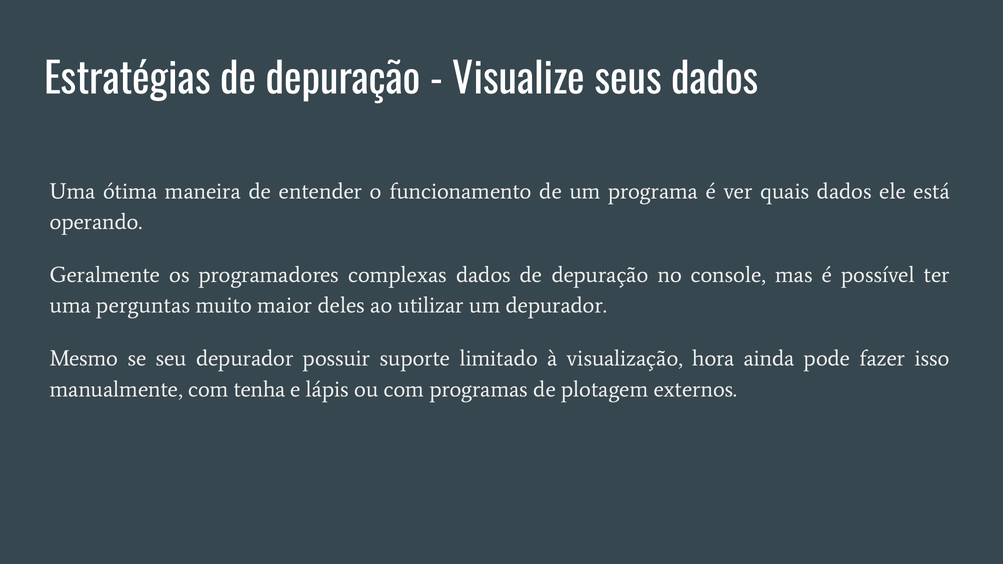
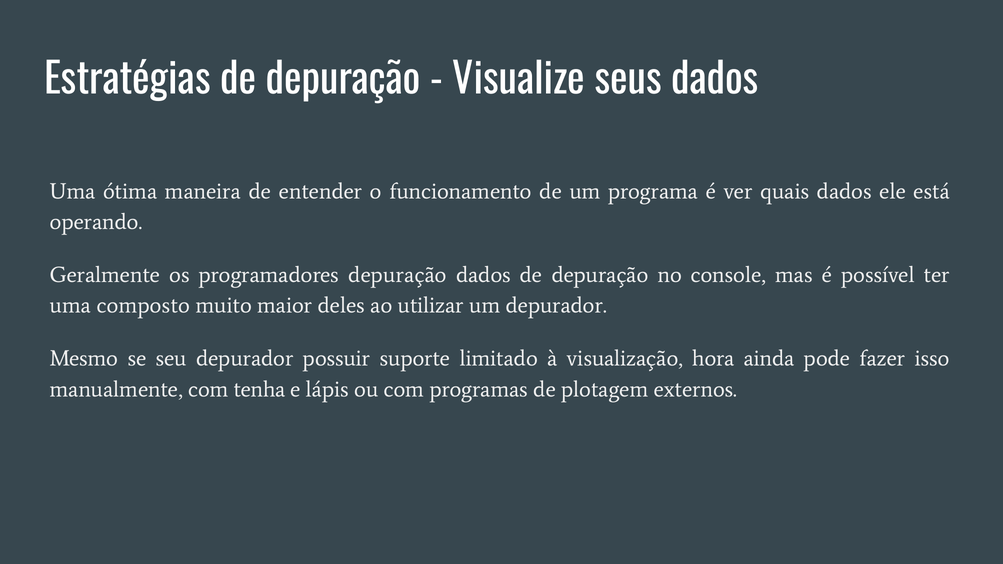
programadores complexas: complexas -> depuração
perguntas: perguntas -> composto
